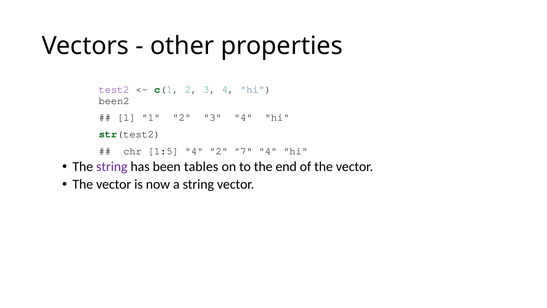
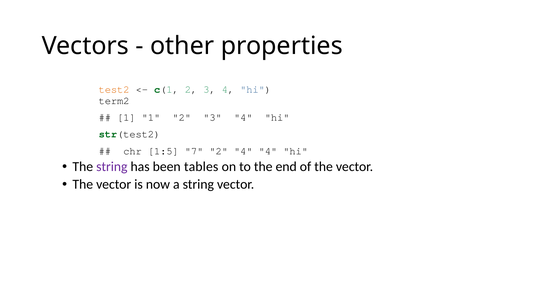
test2 colour: purple -> orange
been2: been2 -> term2
1:5 4: 4 -> 7
2 7: 7 -> 4
